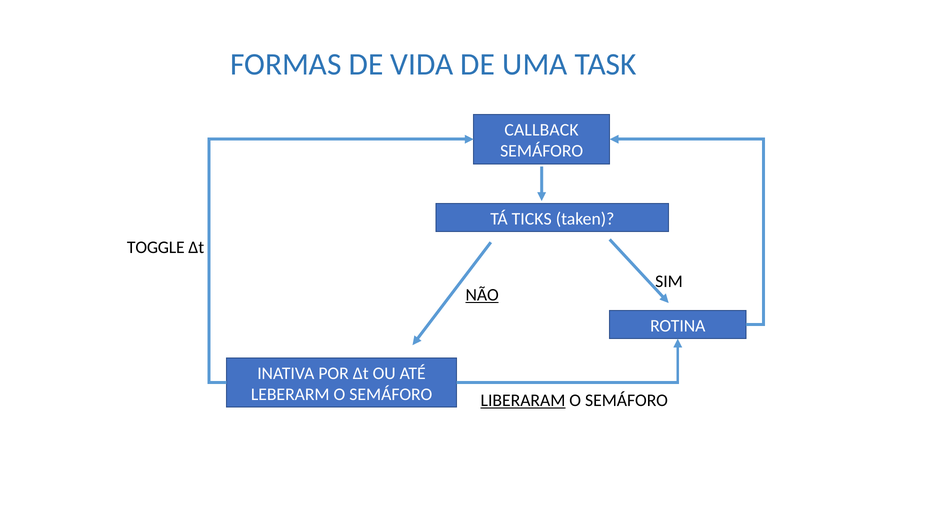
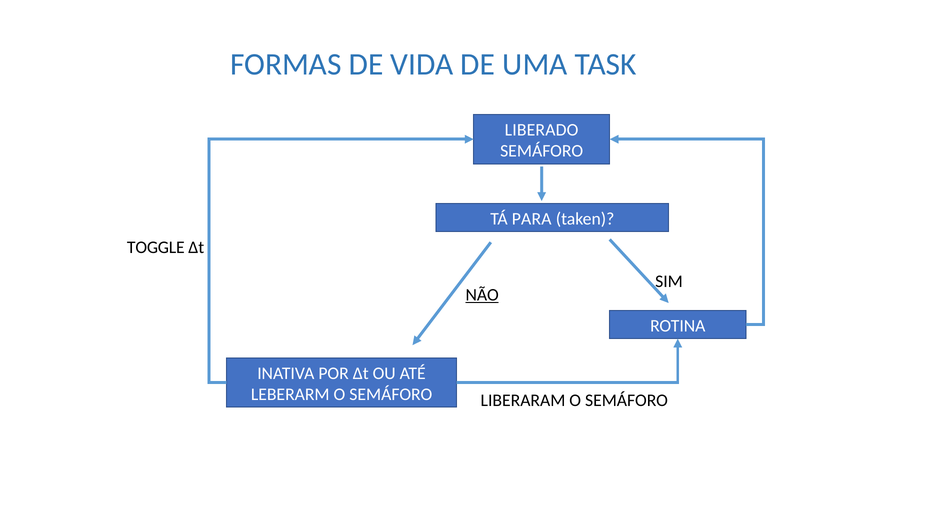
CALLBACK: CALLBACK -> LIBERADO
TICKS: TICKS -> PARA
LIBERARAM underline: present -> none
